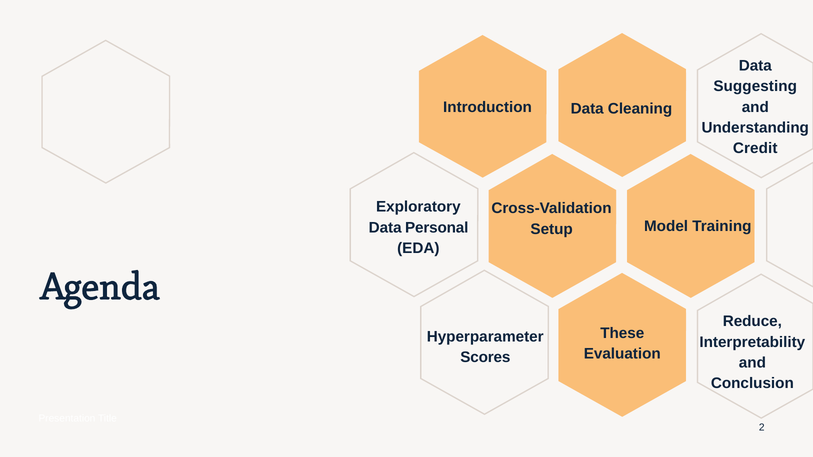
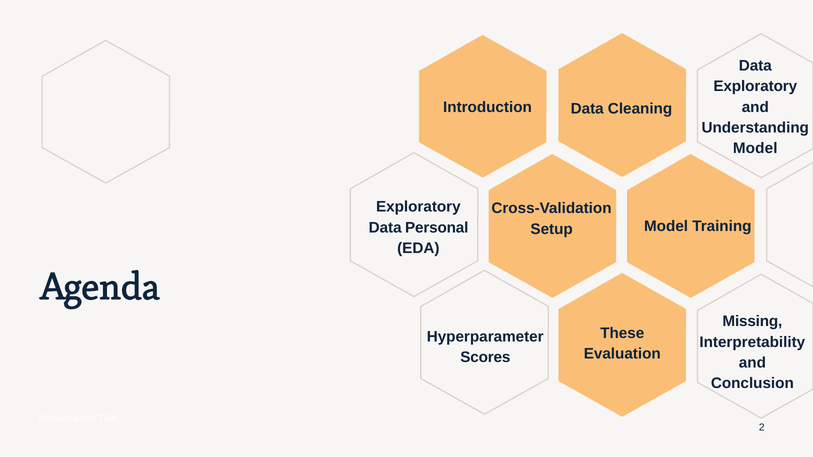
Suggesting at (755, 86): Suggesting -> Exploratory
Credit at (755, 148): Credit -> Model
Reduce: Reduce -> Missing
